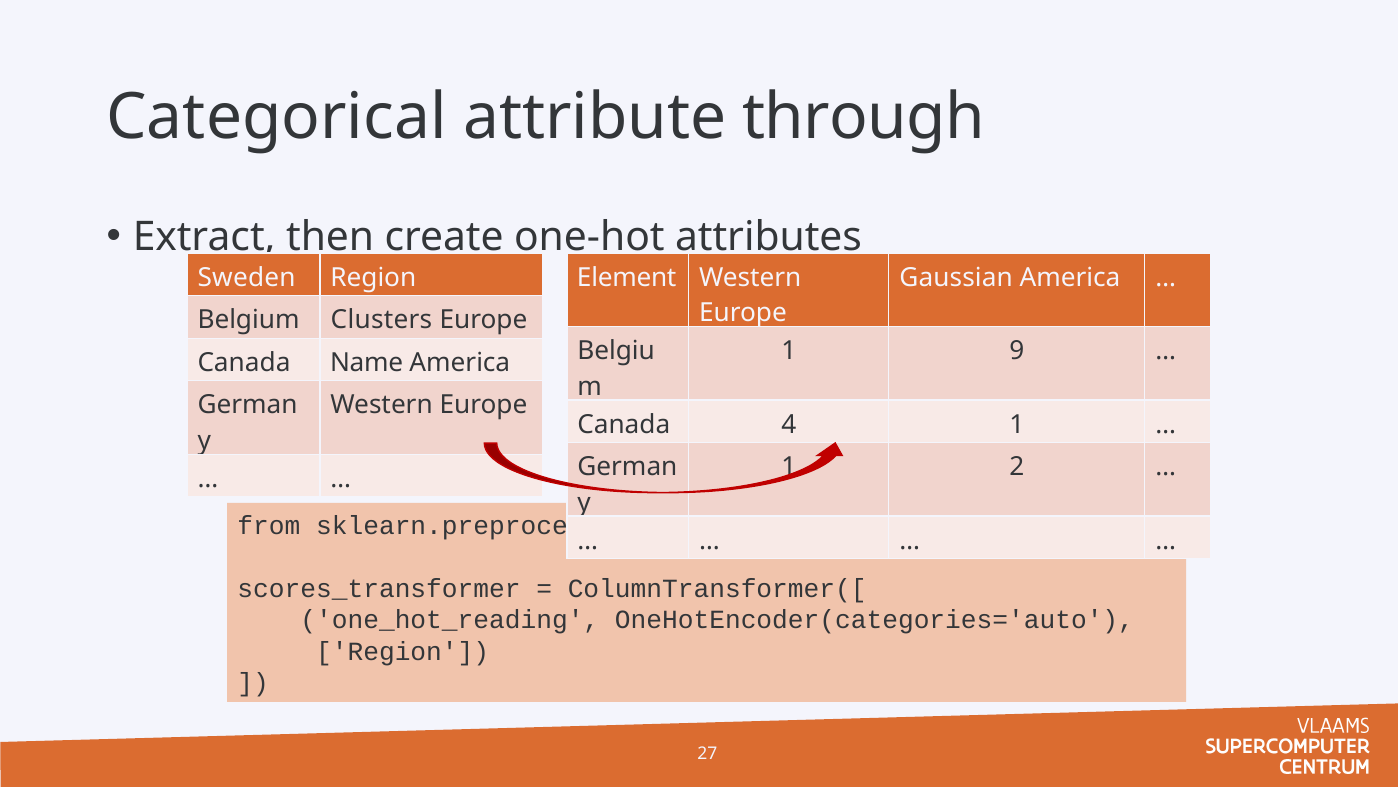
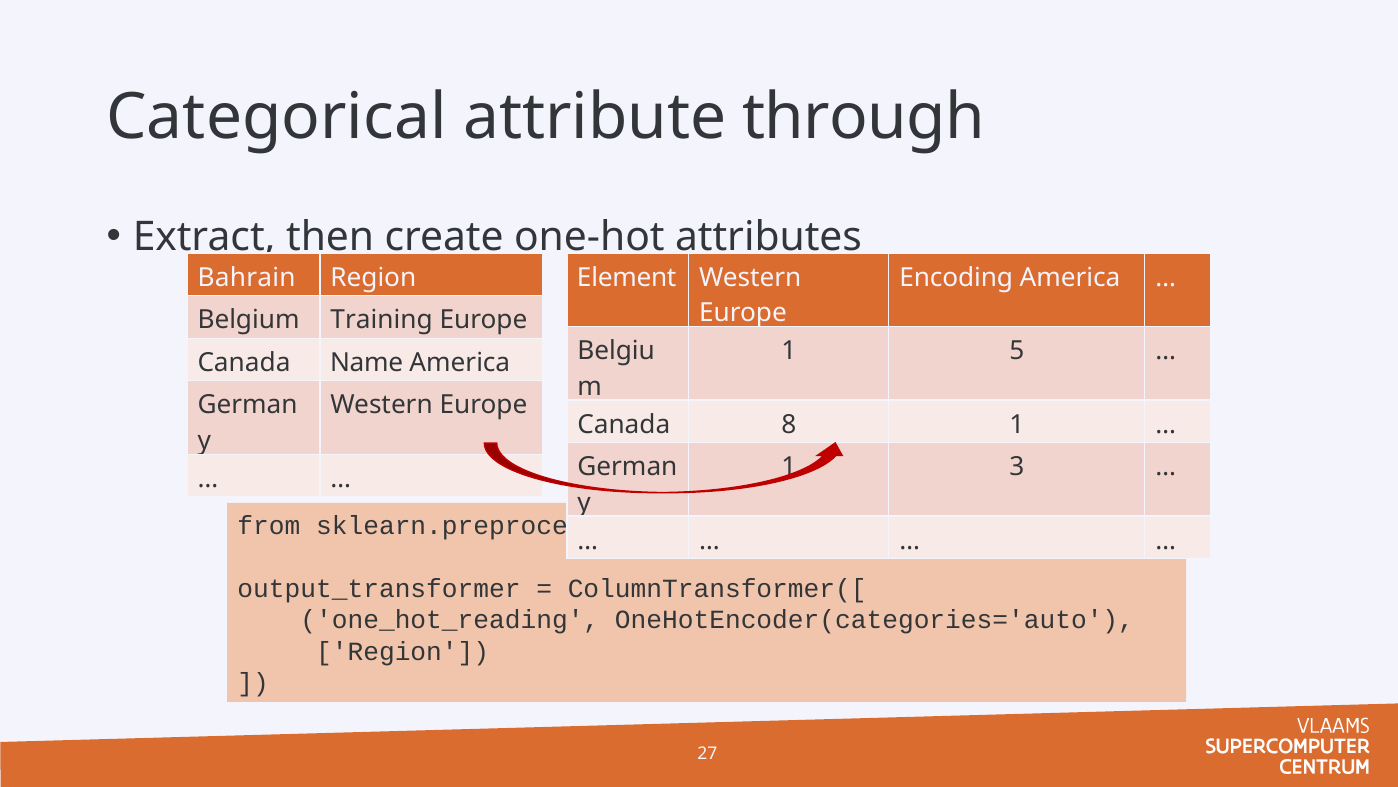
Sweden: Sweden -> Bahrain
Gaussian: Gaussian -> Encoding
Clusters: Clusters -> Training
9: 9 -> 5
4: 4 -> 8
2: 2 -> 3
scores_transformer: scores_transformer -> output_transformer
